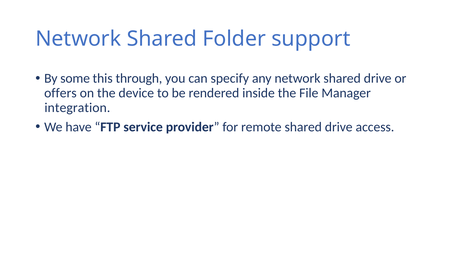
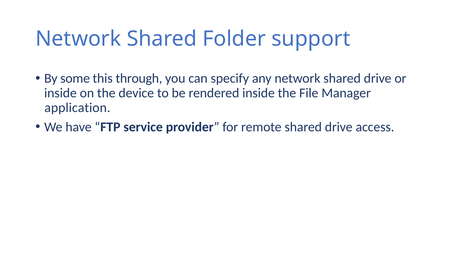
offers at (60, 93): offers -> inside
integration: integration -> application
